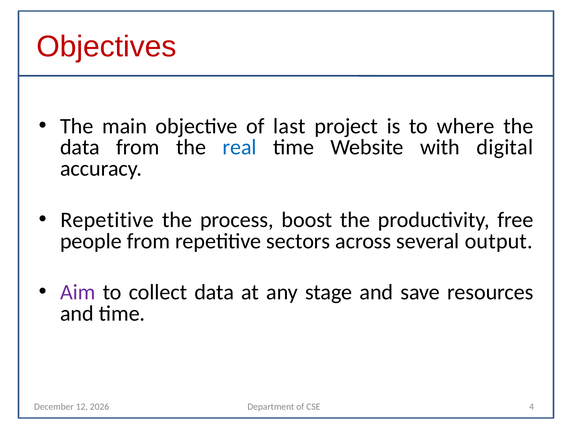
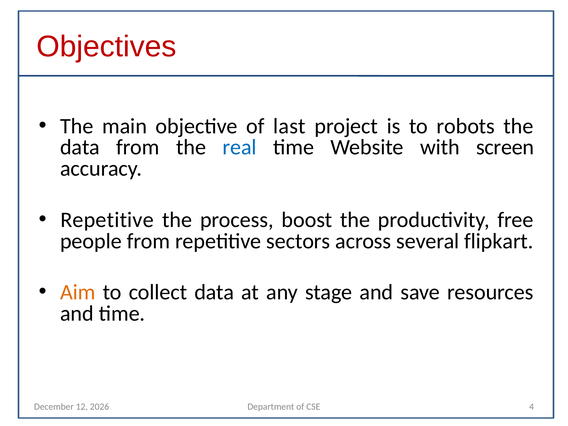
where: where -> robots
digital: digital -> screen
output: output -> flipkart
Aim colour: purple -> orange
